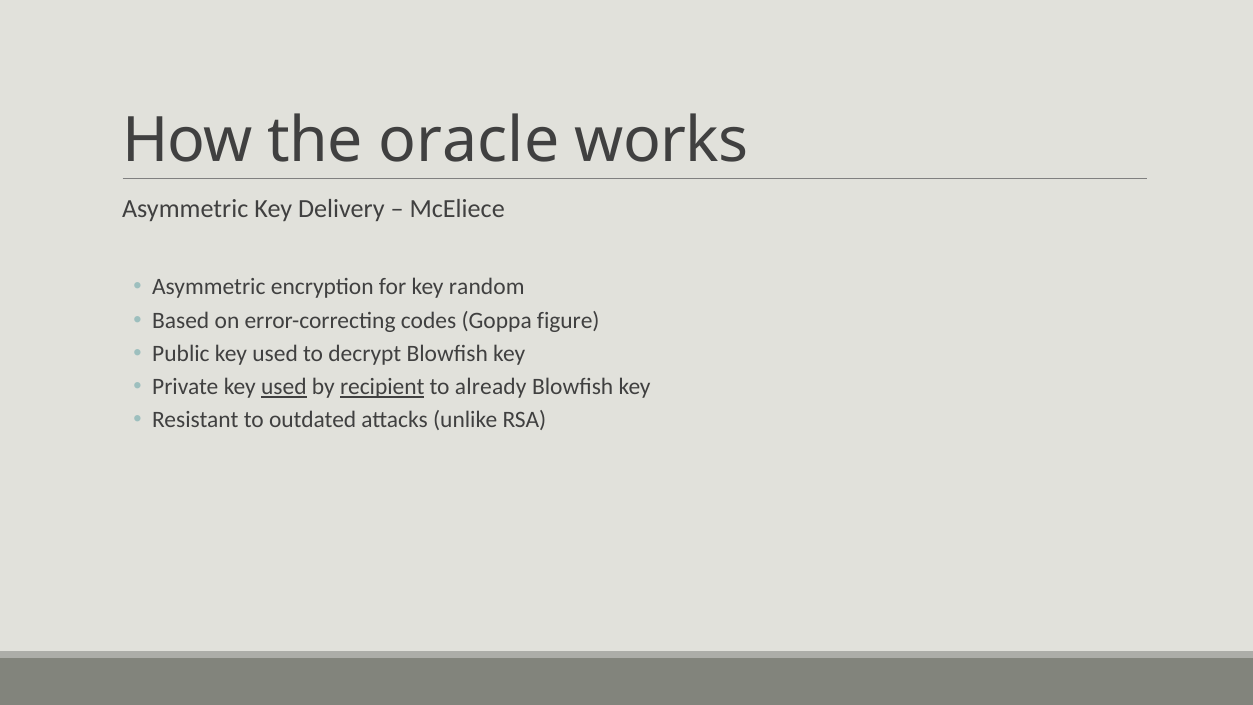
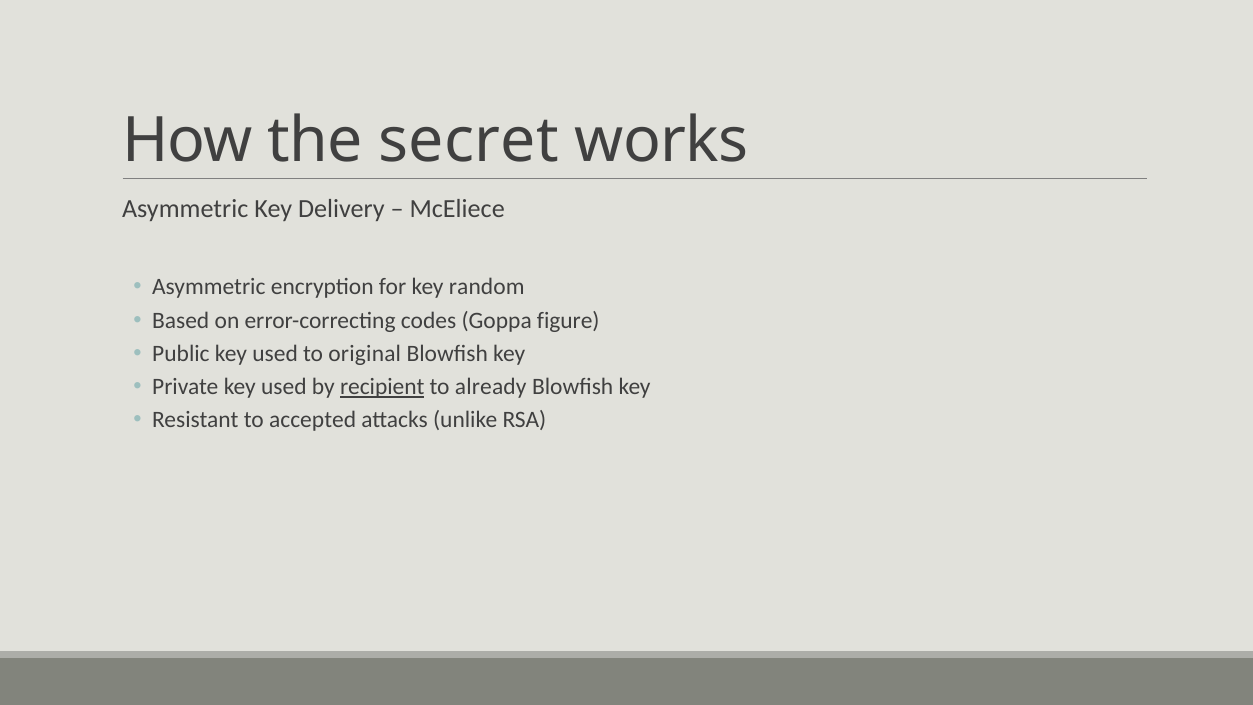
oracle: oracle -> secret
decrypt: decrypt -> original
used at (284, 387) underline: present -> none
outdated: outdated -> accepted
